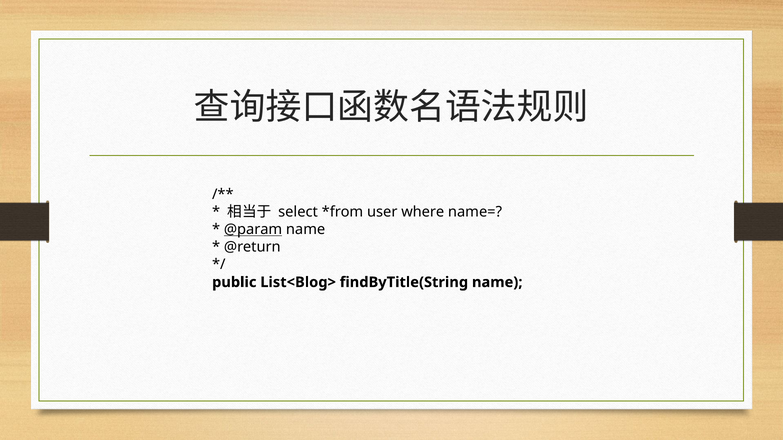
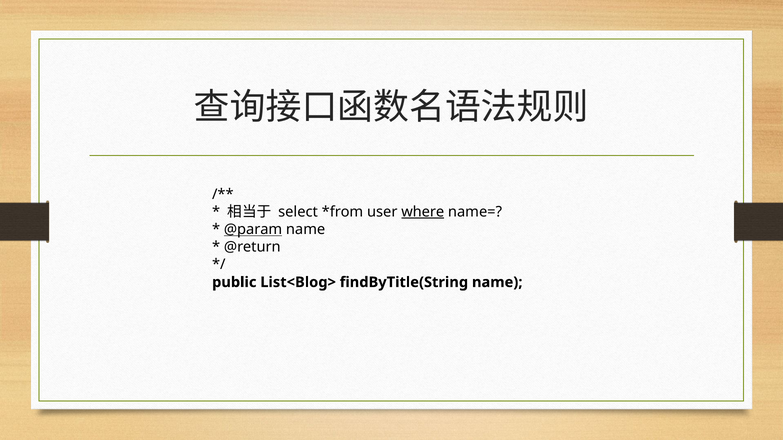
where underline: none -> present
